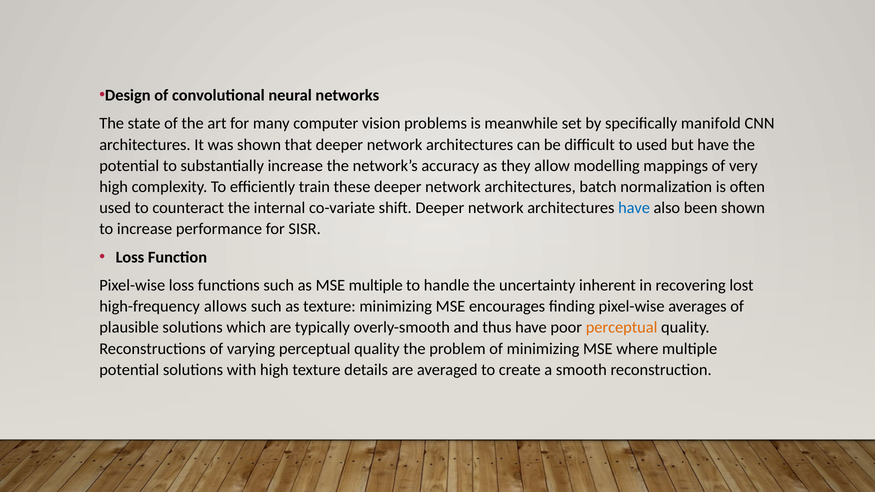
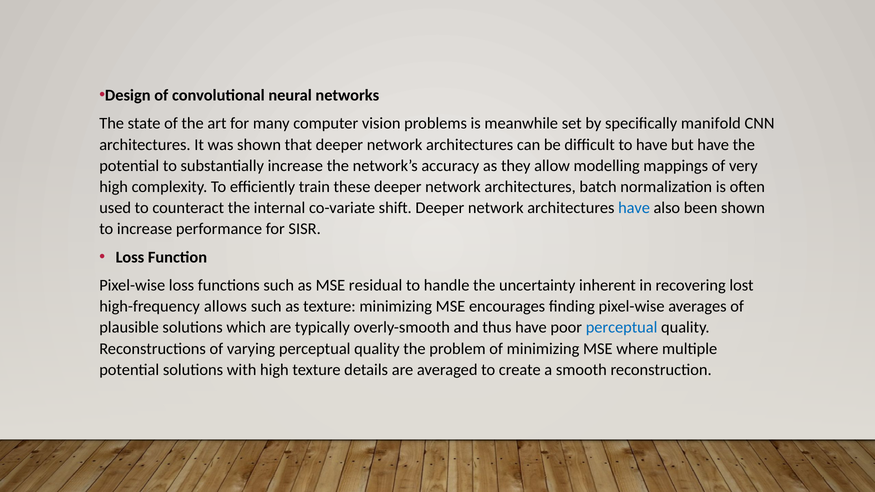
to used: used -> have
MSE multiple: multiple -> residual
perceptual at (622, 328) colour: orange -> blue
